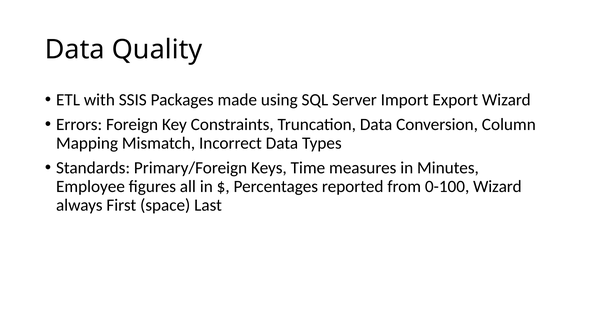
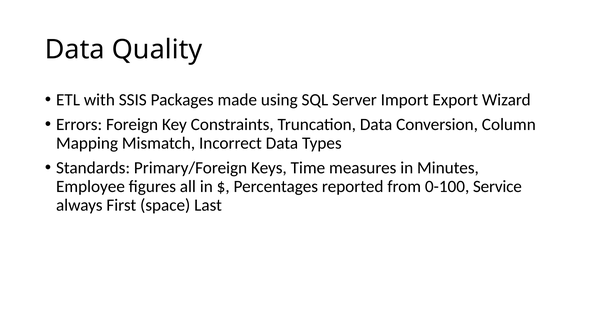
0-100 Wizard: Wizard -> Service
